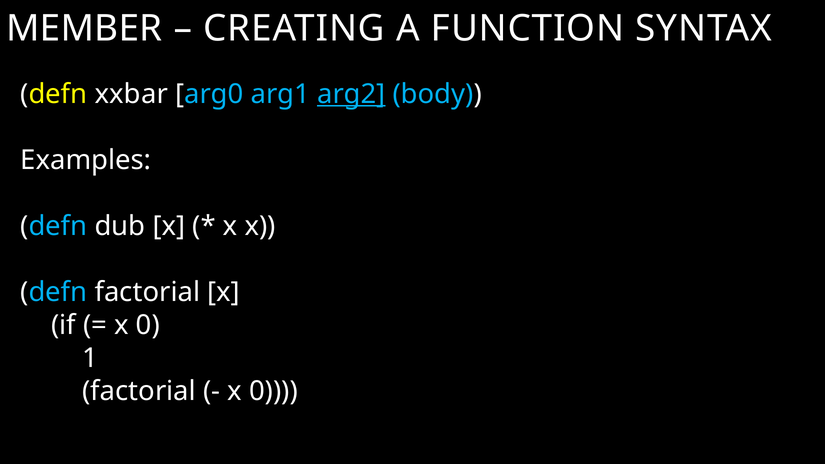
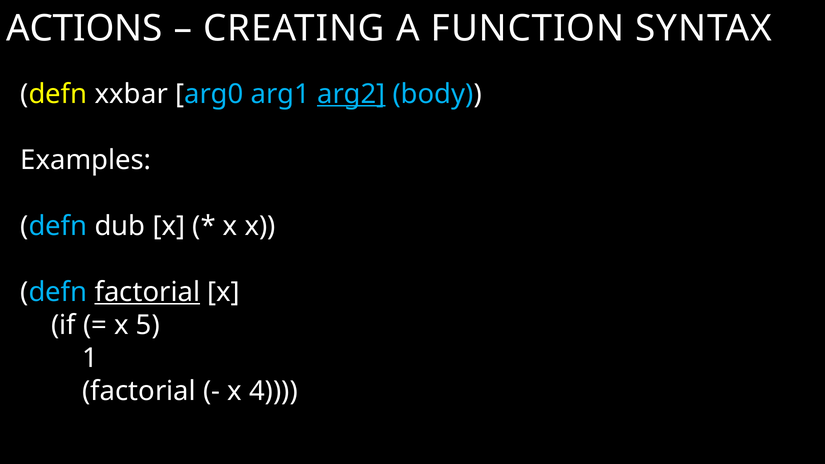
MEMBER: MEMBER -> ACTIONS
factorial at (147, 292) underline: none -> present
0 at (148, 325): 0 -> 5
0 at (274, 391): 0 -> 4
